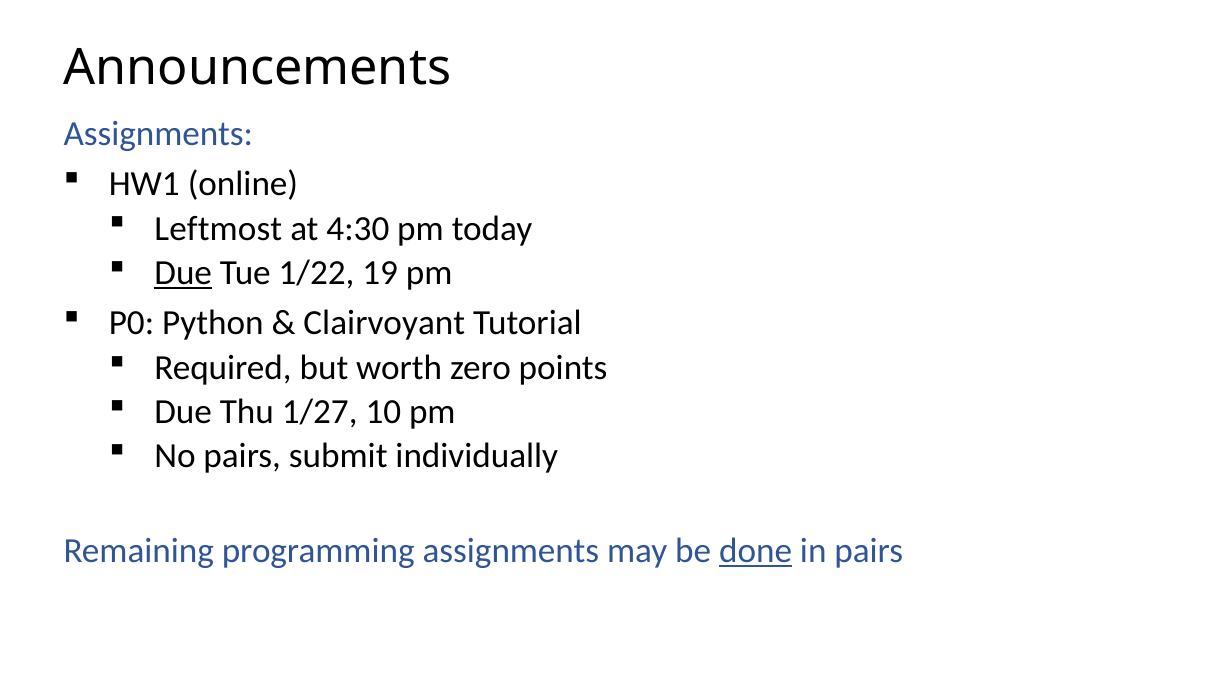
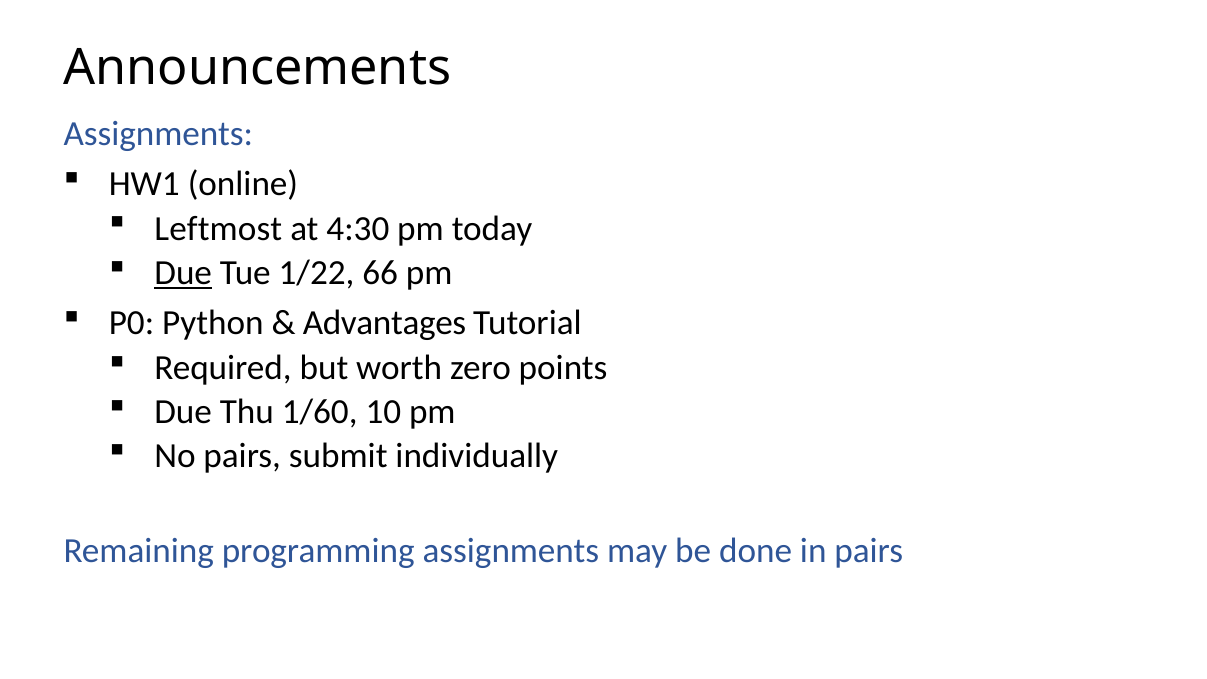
19: 19 -> 66
Clairvoyant: Clairvoyant -> Advantages
1/27: 1/27 -> 1/60
done underline: present -> none
